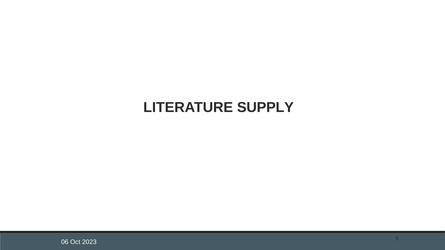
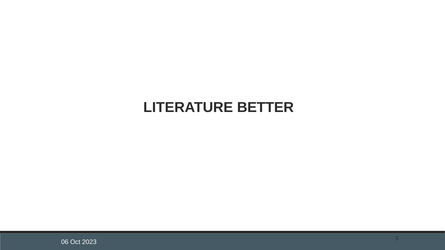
SUPPLY: SUPPLY -> BETTER
